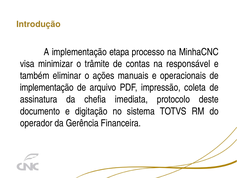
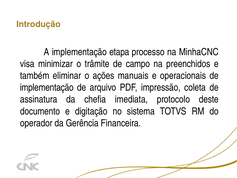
contas: contas -> campo
responsável: responsável -> preenchidos
